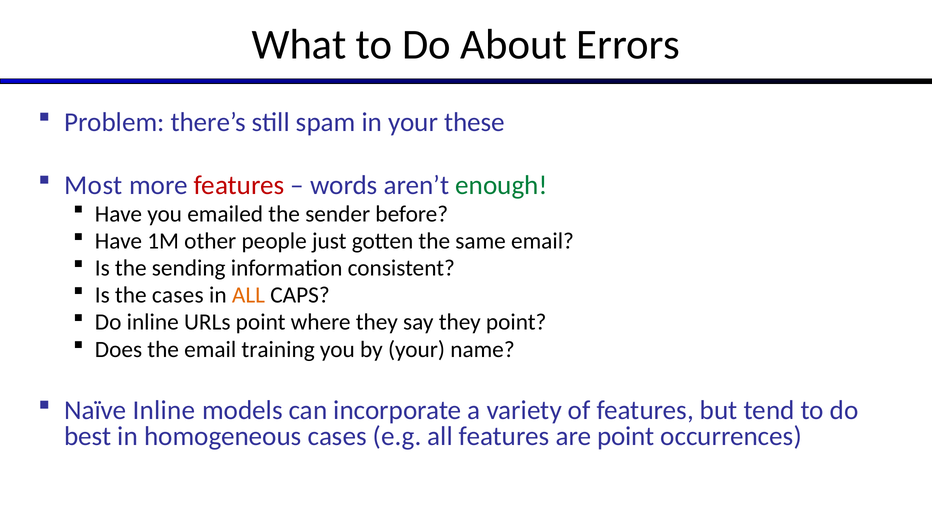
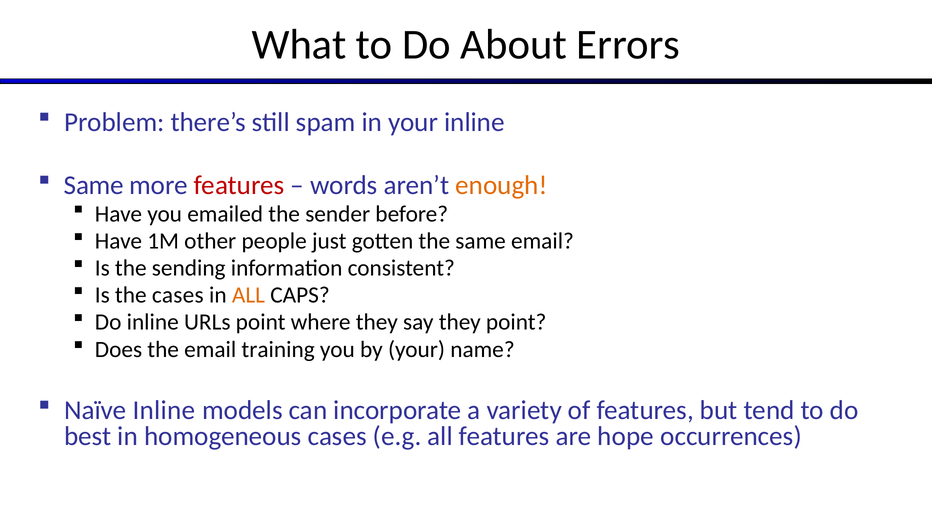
your these: these -> inline
Most at (94, 185): Most -> Same
enough colour: green -> orange
are point: point -> hope
